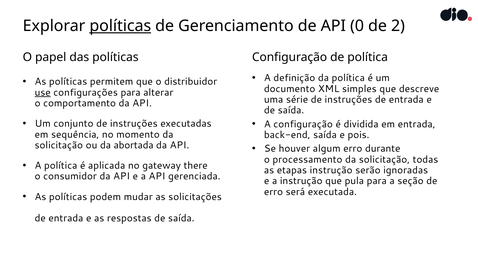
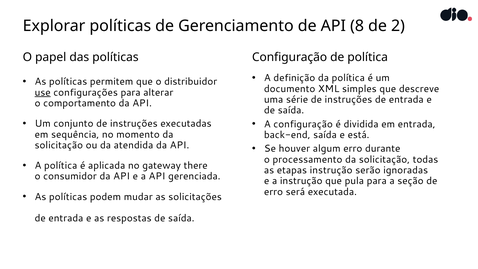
políticas at (120, 26) underline: present -> none
0: 0 -> 8
pois: pois -> está
abortada: abortada -> atendida
